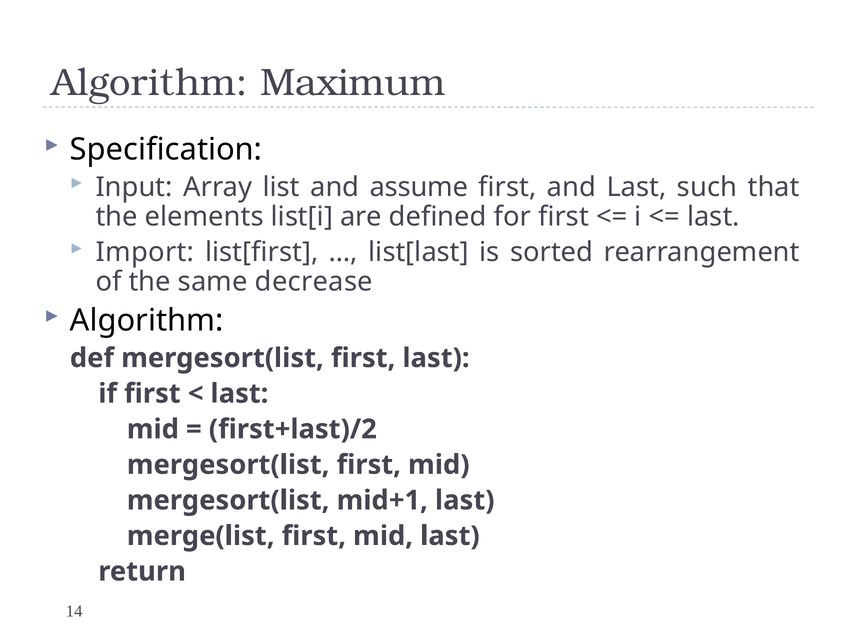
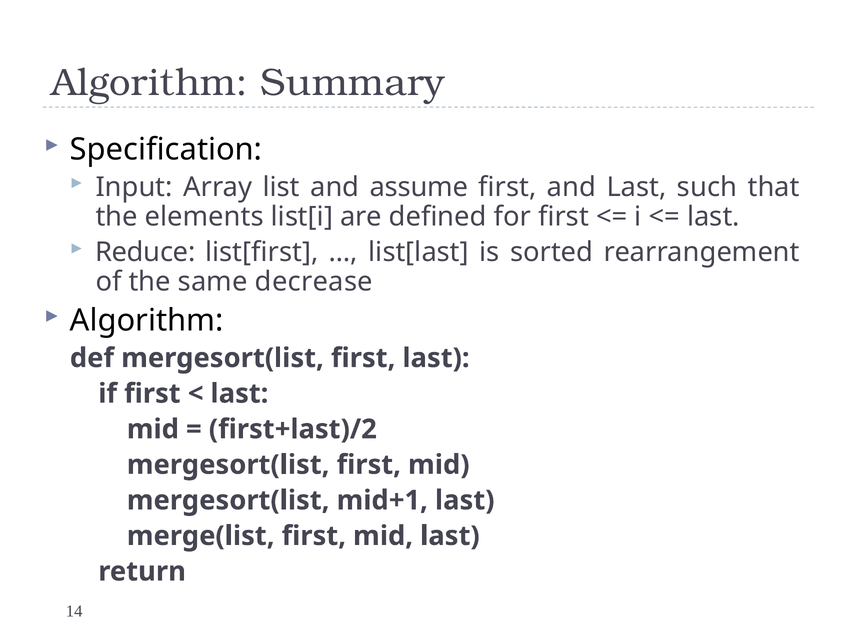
Maximum: Maximum -> Summary
Import: Import -> Reduce
